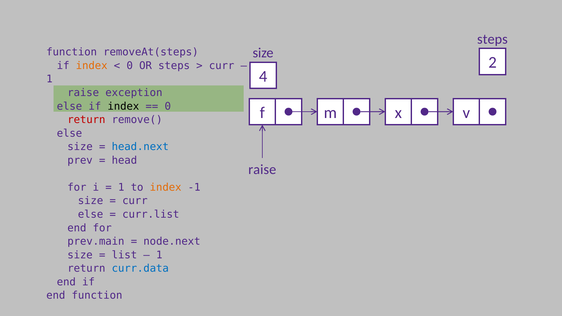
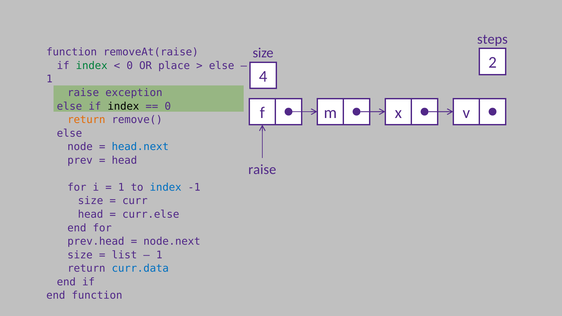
removeAt(steps: removeAt(steps -> removeAt(raise
index at (92, 66) colour: orange -> green
OR steps: steps -> place
curr at (222, 66): curr -> else
return at (86, 120) colour: red -> orange
size at (80, 147): size -> node
index at (166, 187) colour: orange -> blue
else at (91, 214): else -> head
curr.list: curr.list -> curr.else
prev.main: prev.main -> prev.head
